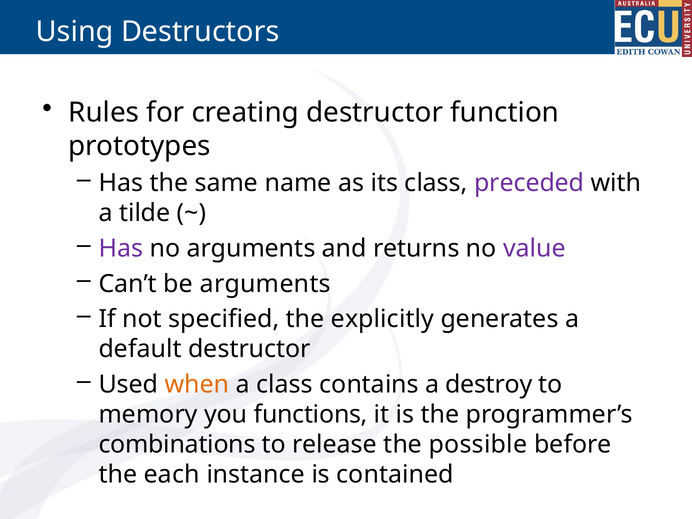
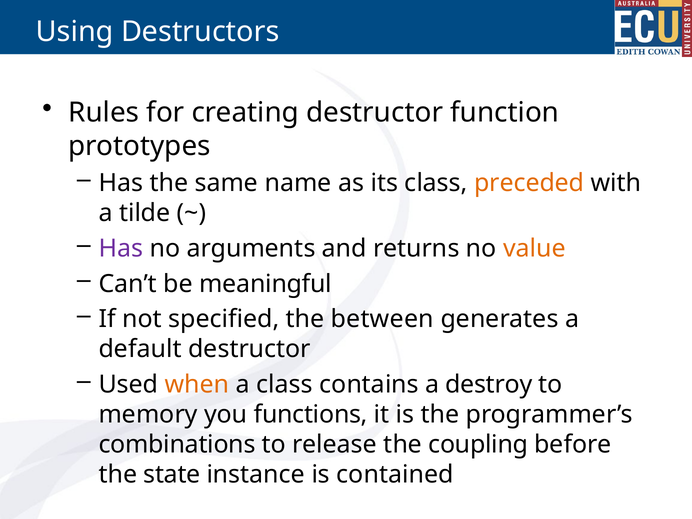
preceded colour: purple -> orange
value colour: purple -> orange
be arguments: arguments -> meaningful
explicitly: explicitly -> between
possible: possible -> coupling
each: each -> state
